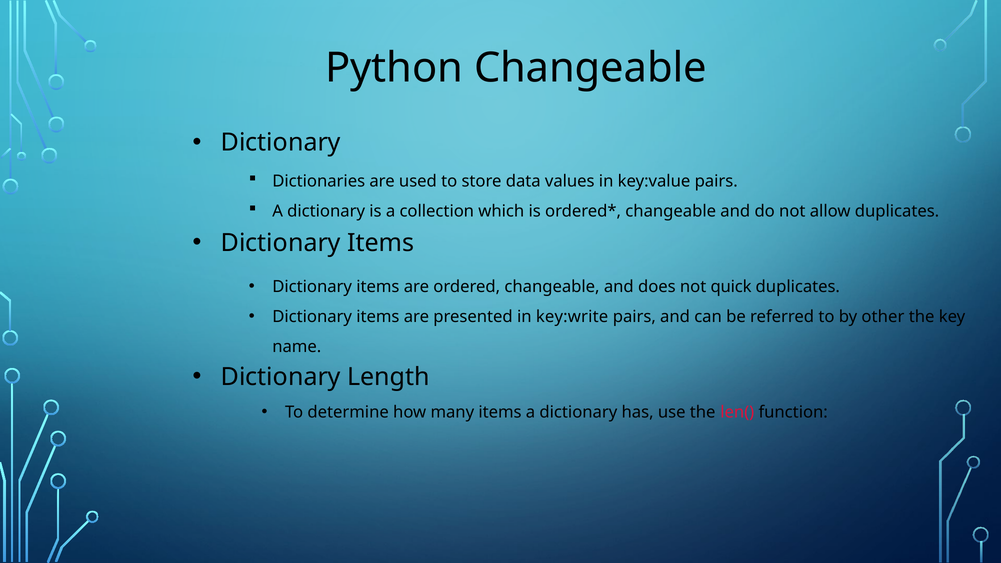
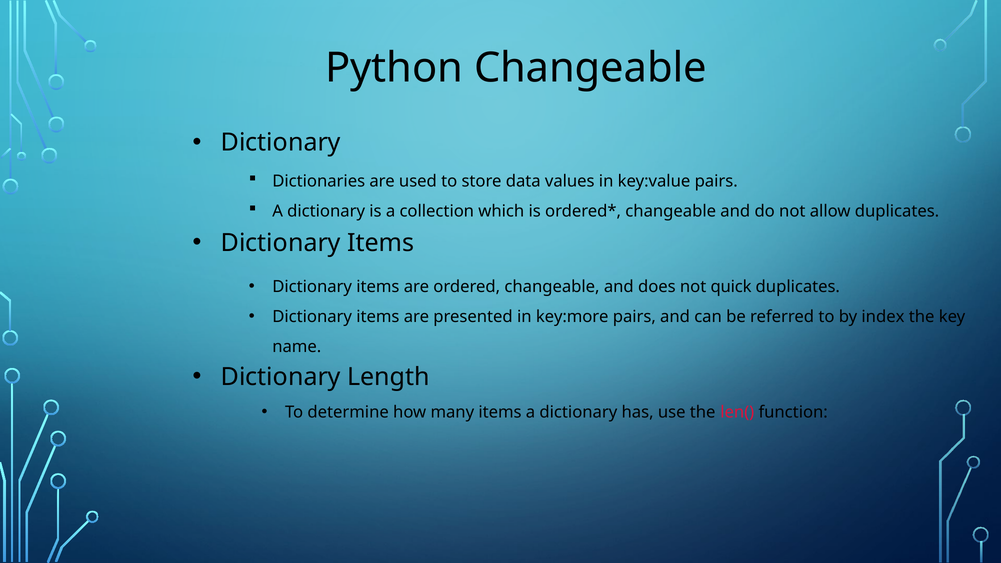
key:write: key:write -> key:more
other: other -> index
